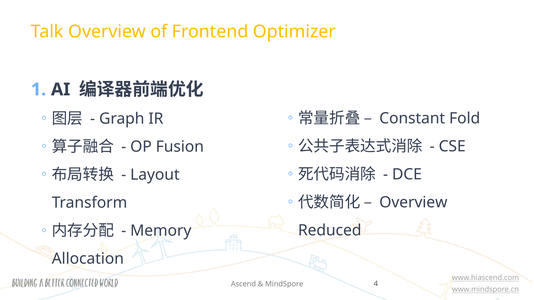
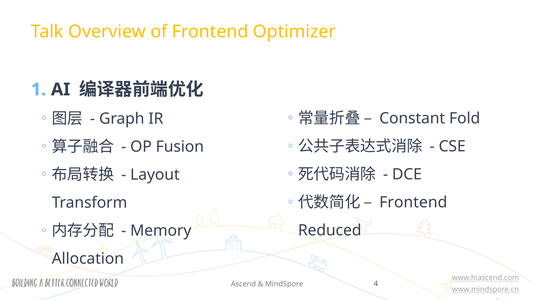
Overview at (413, 203): Overview -> Frontend
